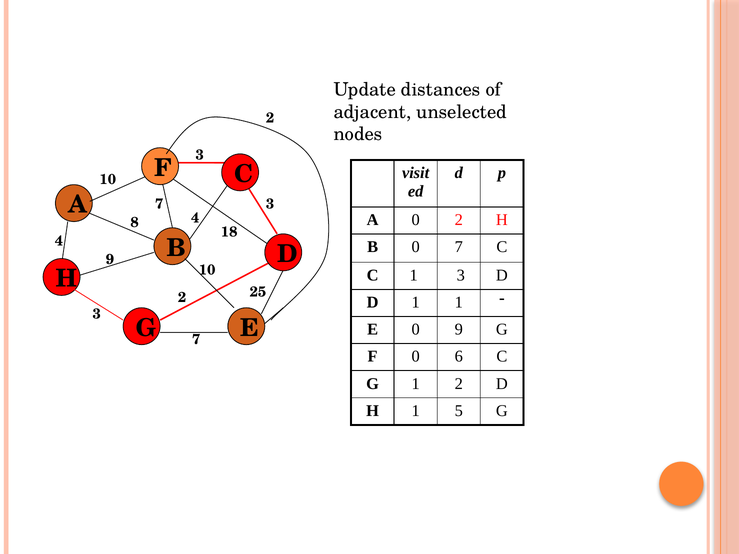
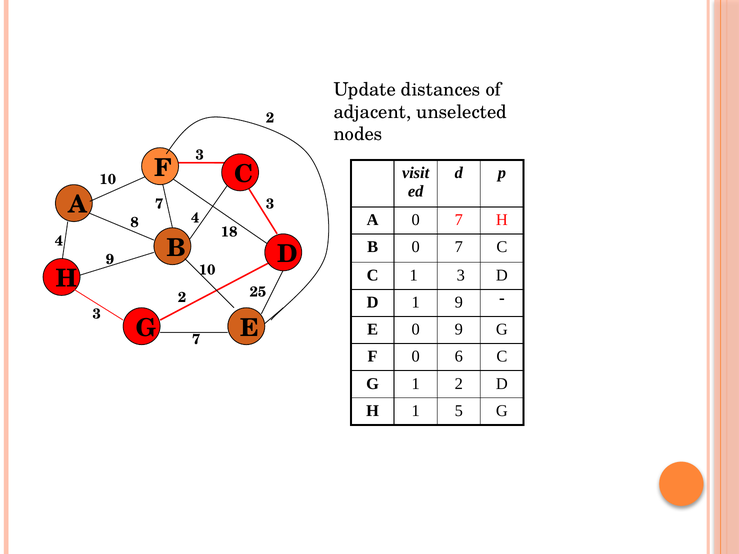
A 0 2: 2 -> 7
1 1: 1 -> 9
